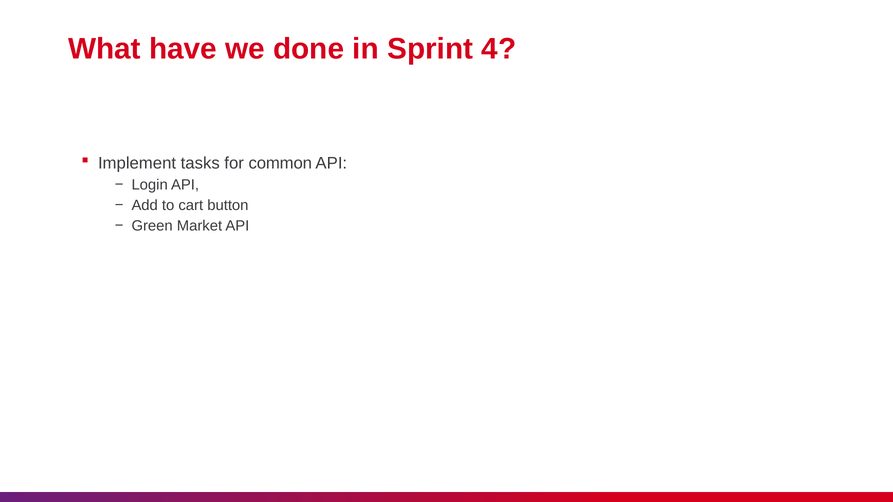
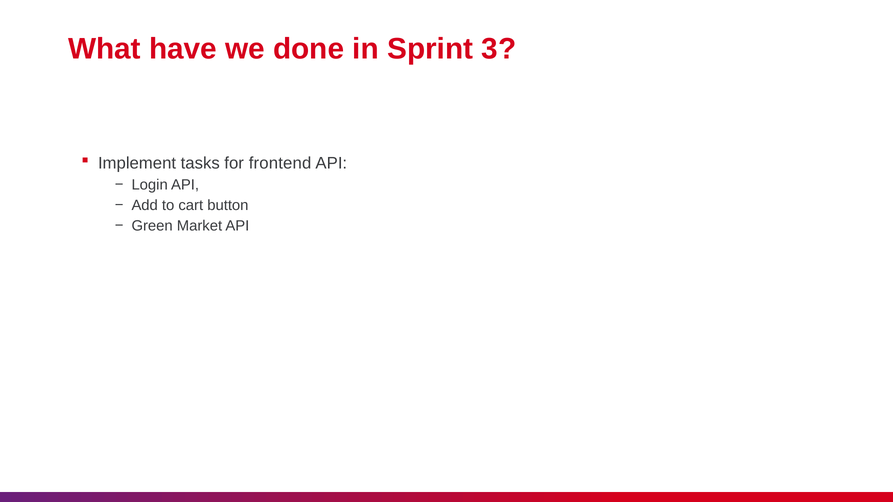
4: 4 -> 3
common: common -> frontend
